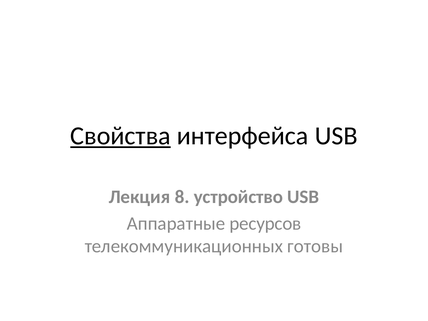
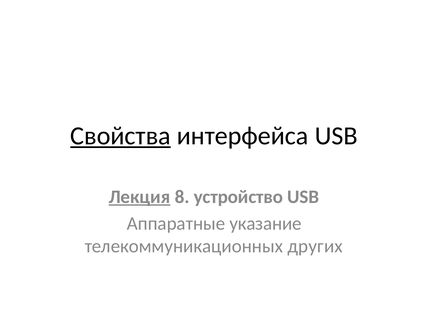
Лекция underline: none -> present
ресурсов: ресурсов -> указание
готовы: готовы -> других
